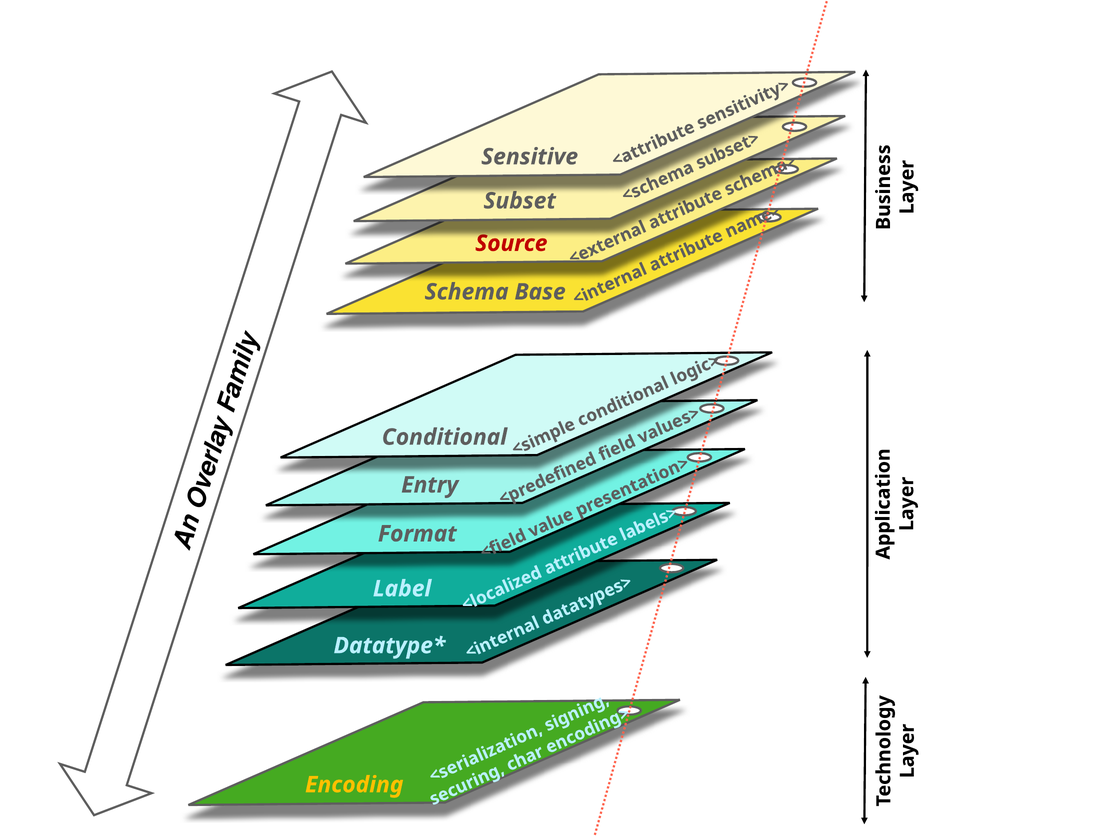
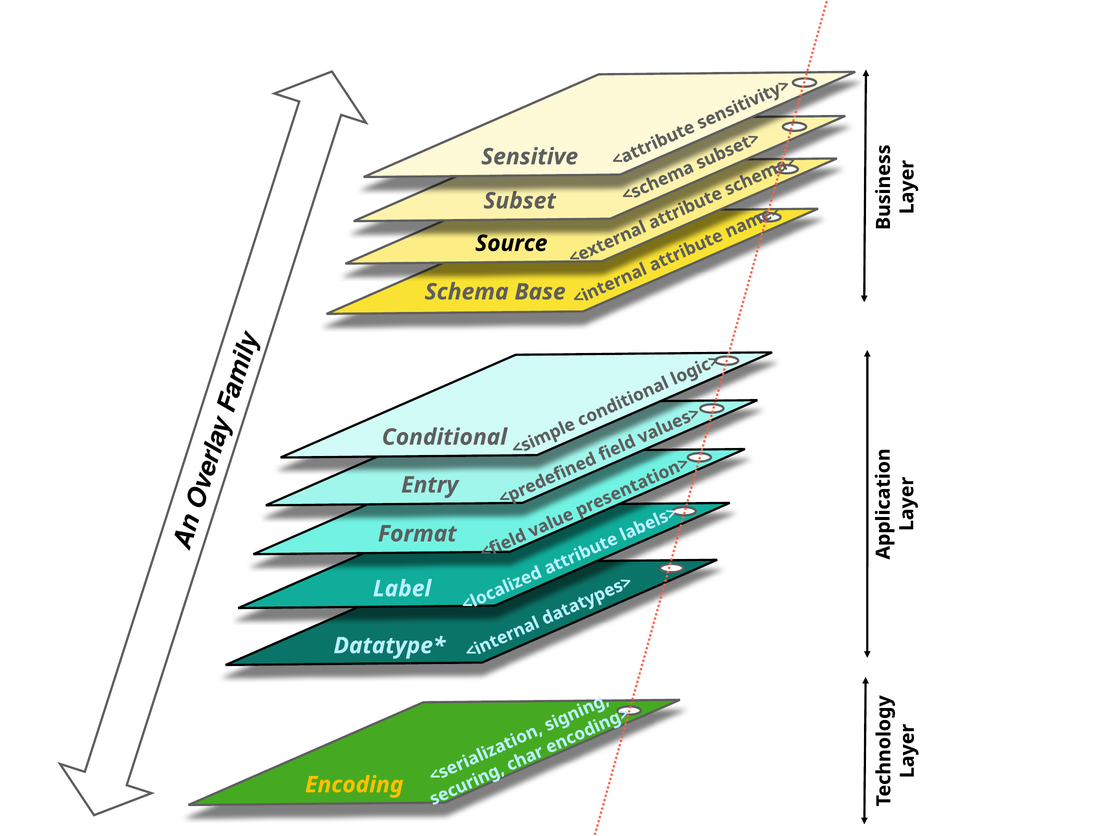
Source colour: red -> black
